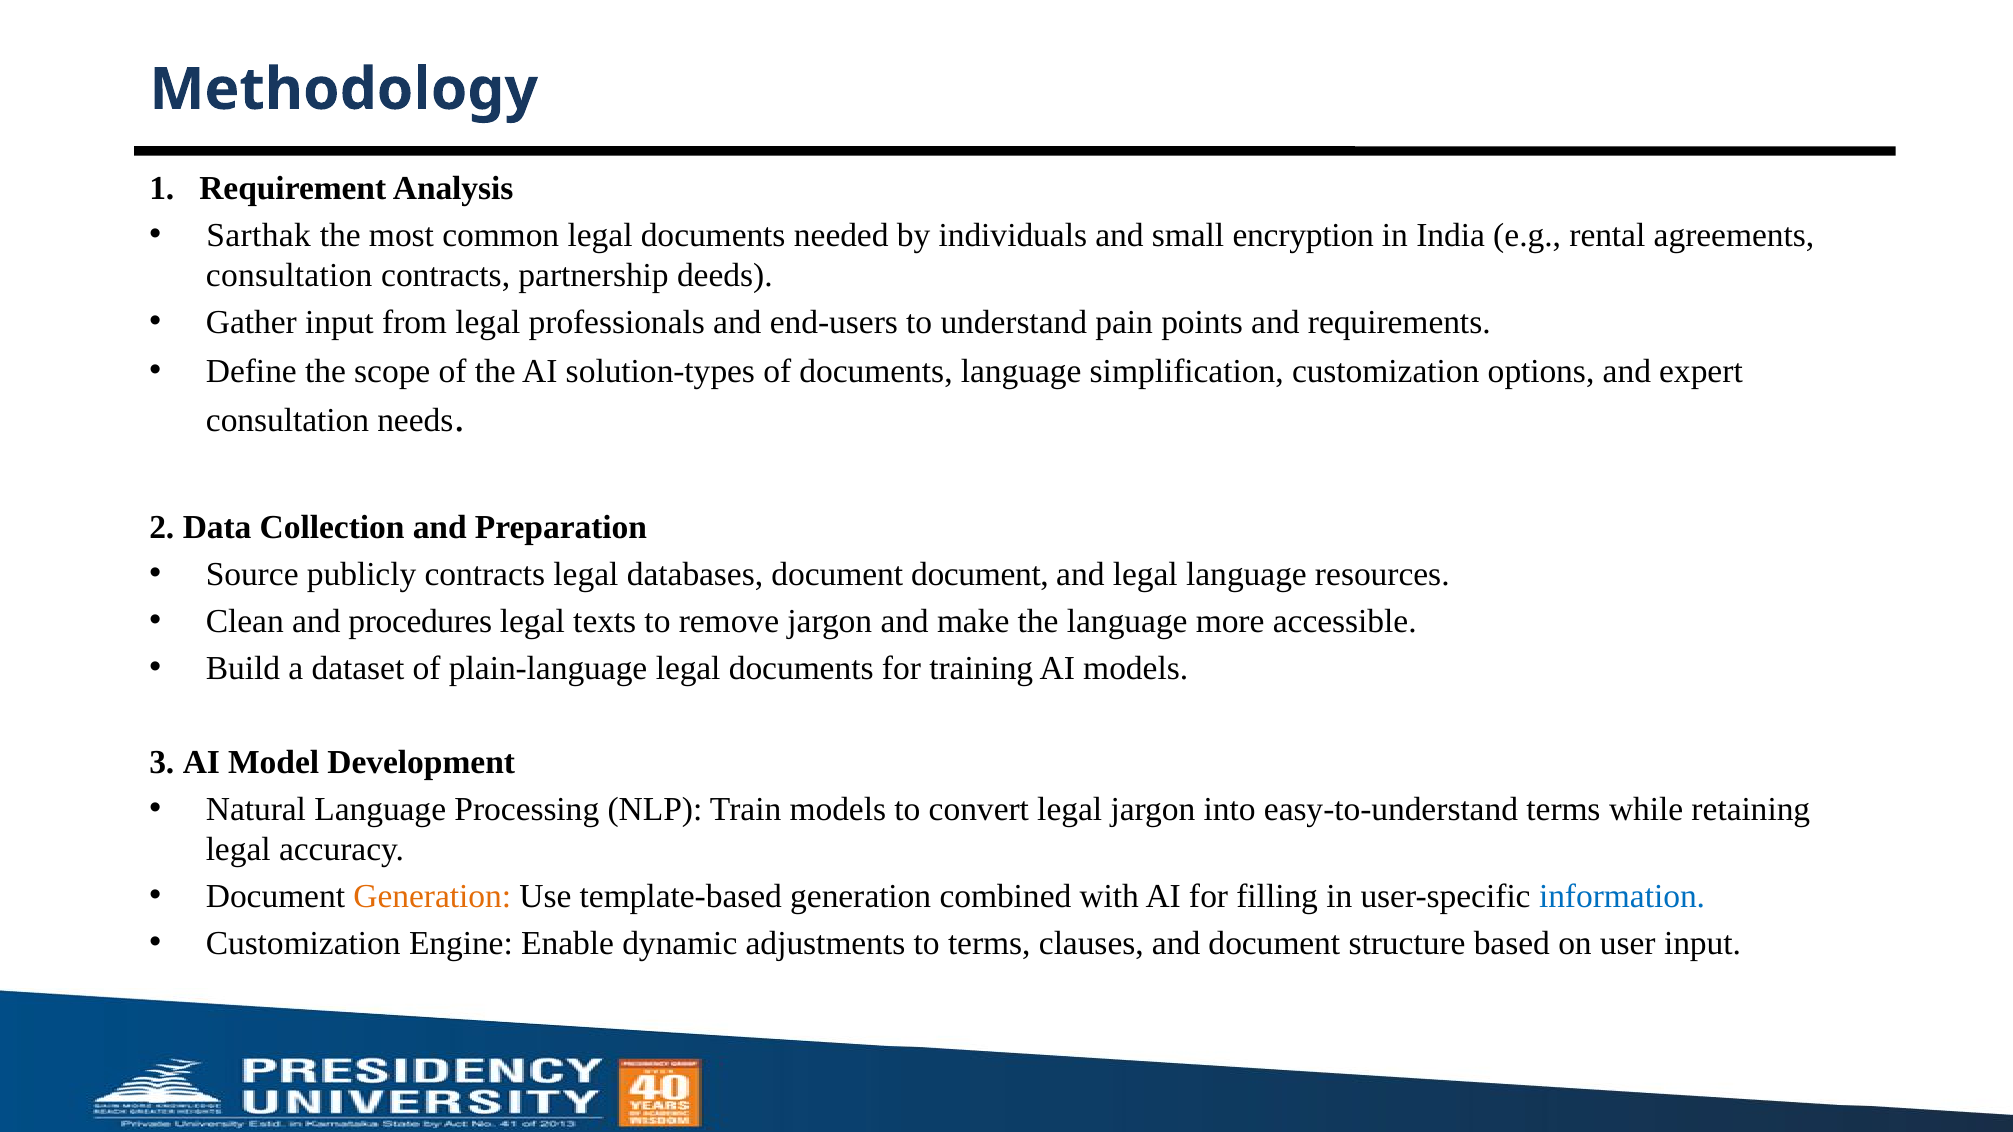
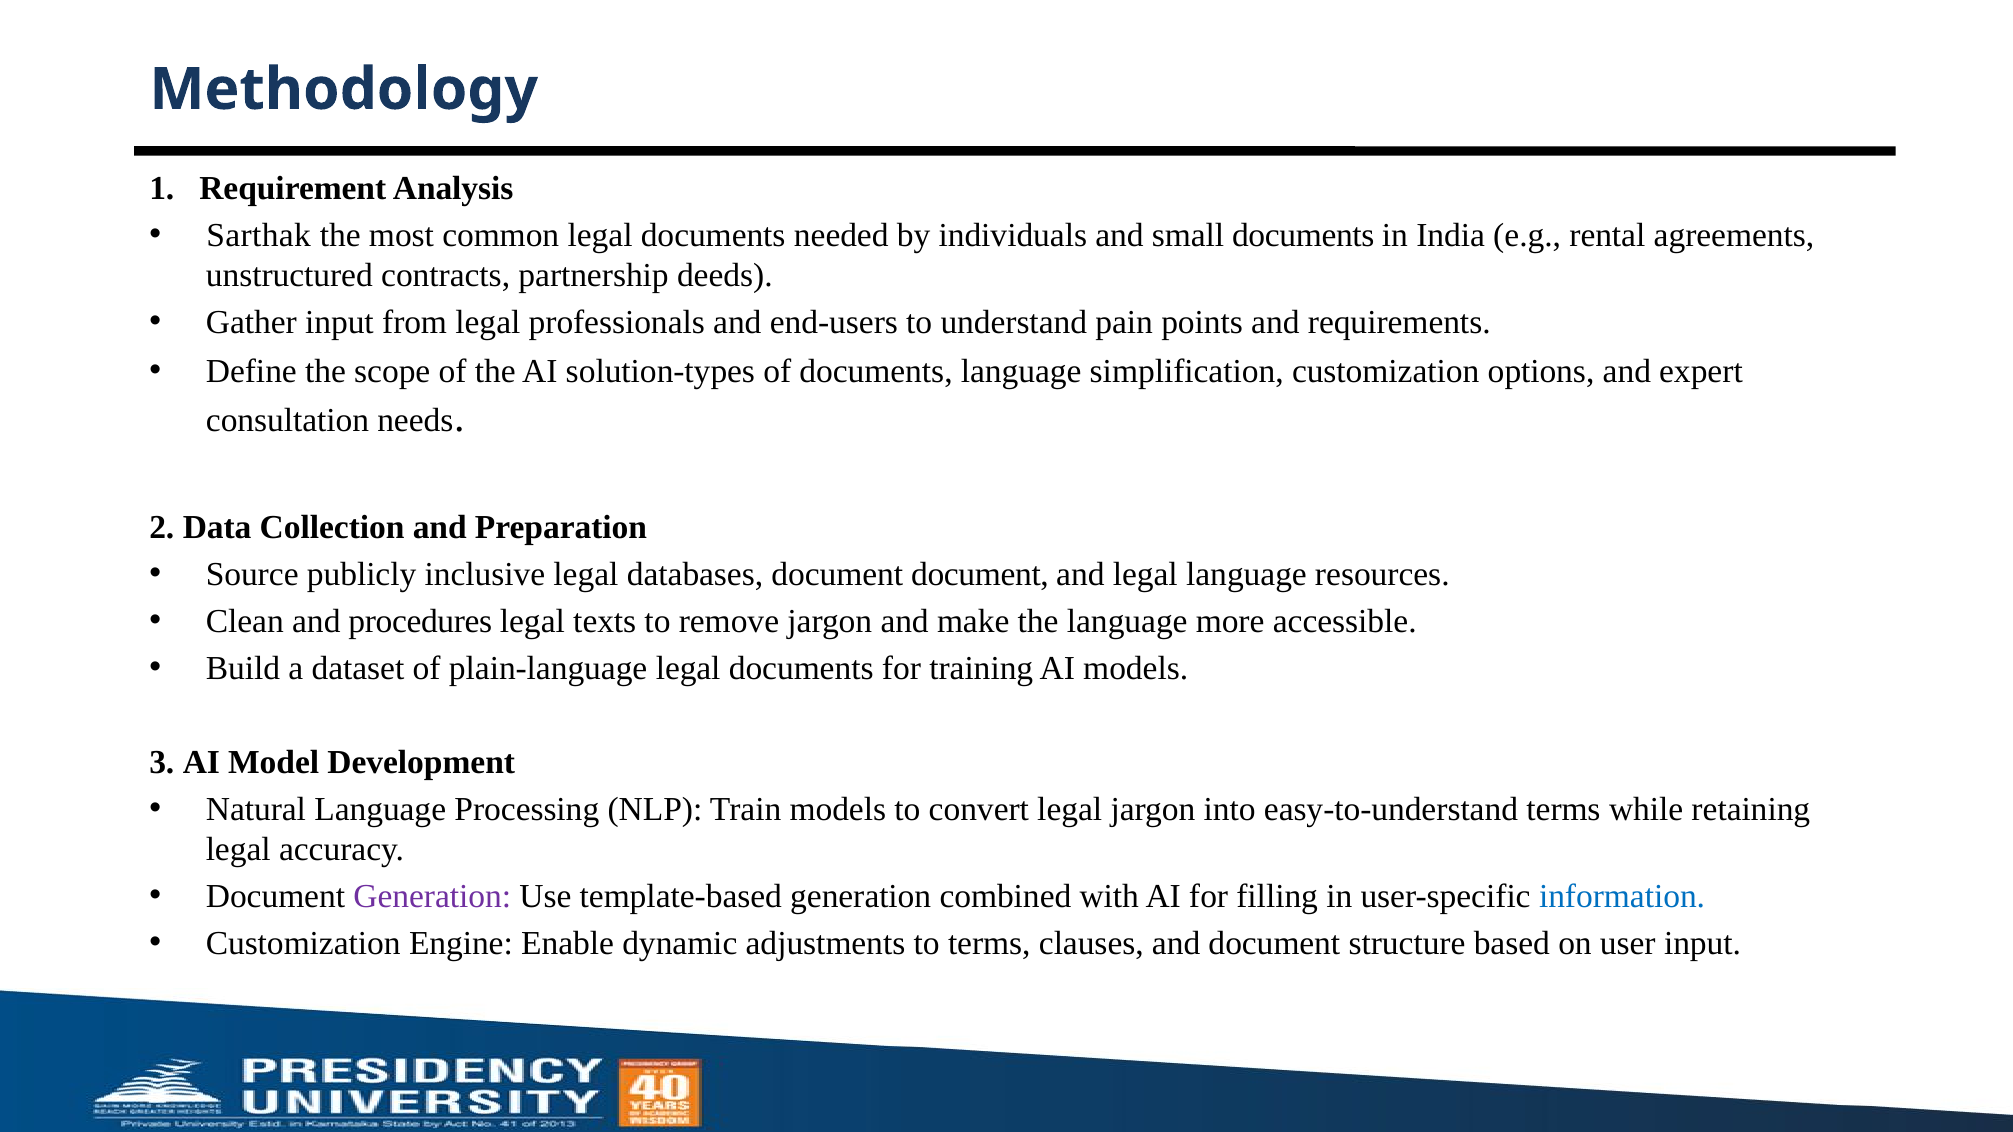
small encryption: encryption -> documents
consultation at (289, 276): consultation -> unstructured
publicly contracts: contracts -> inclusive
Generation at (432, 896) colour: orange -> purple
